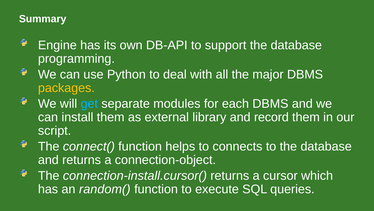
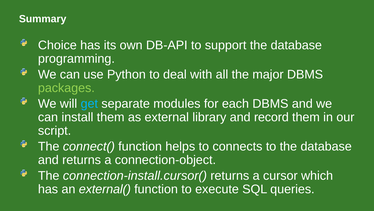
Engine: Engine -> Choice
packages colour: yellow -> light green
random(: random( -> external(
